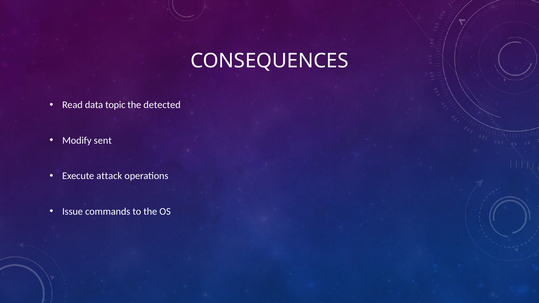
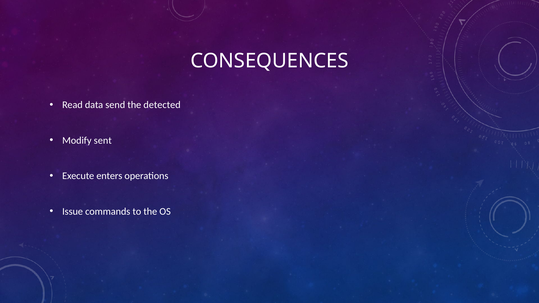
topic: topic -> send
attack: attack -> enters
